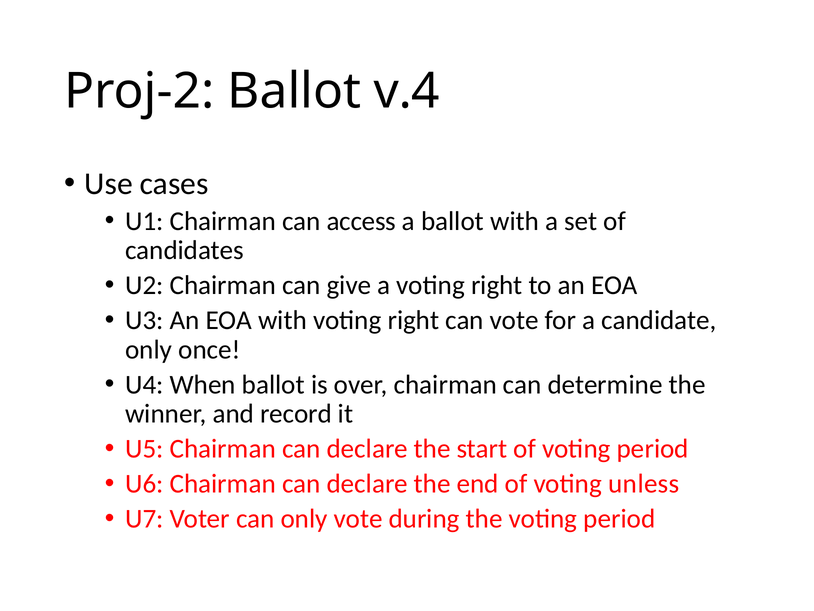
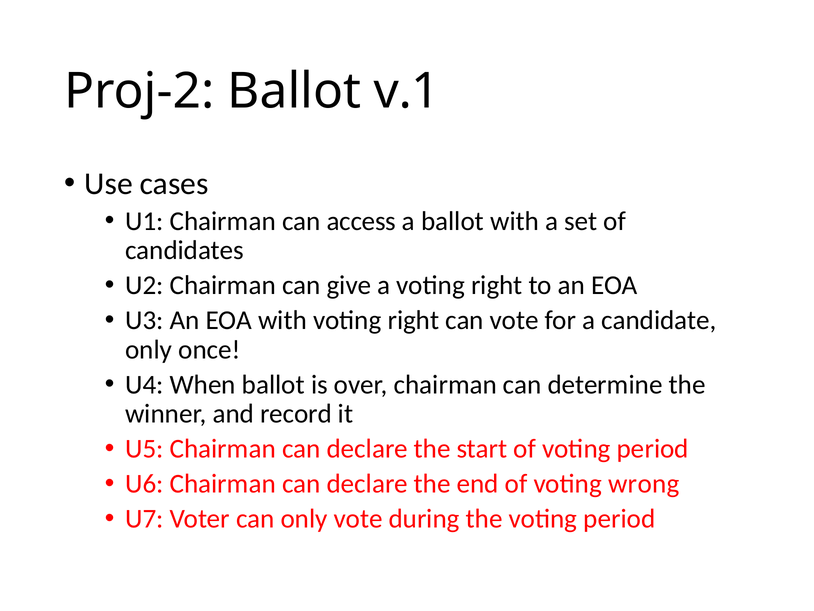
v.4: v.4 -> v.1
unless: unless -> wrong
